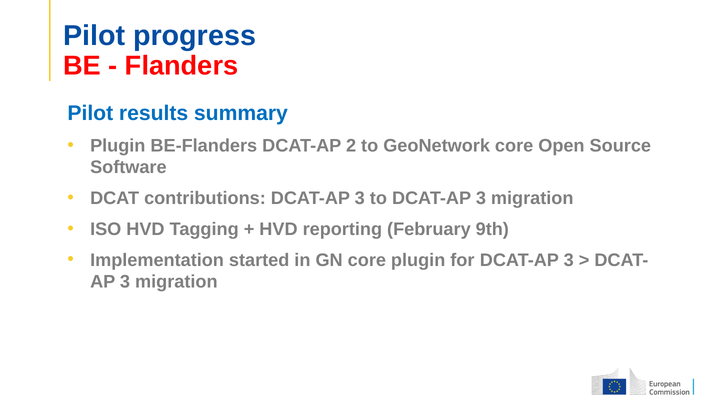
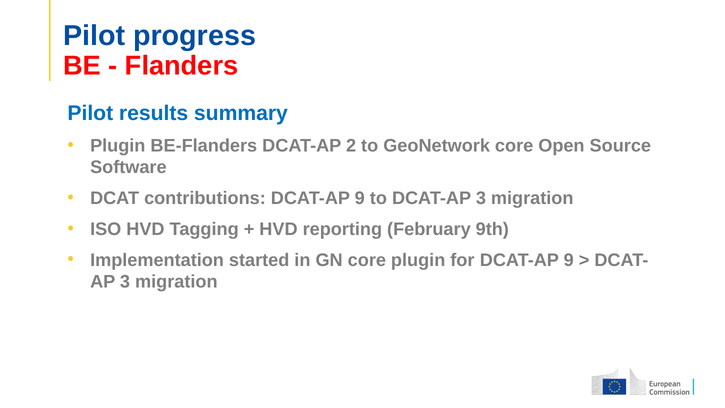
contributions DCAT-AP 3: 3 -> 9
for DCAT-AP 3: 3 -> 9
